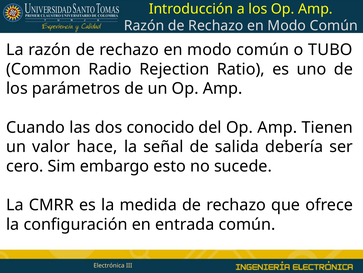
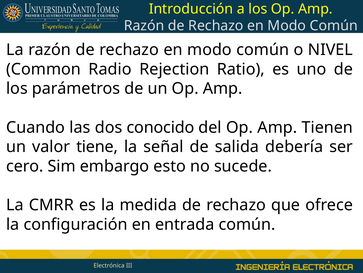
TUBO: TUBO -> NIVEL
hace: hace -> tiene
